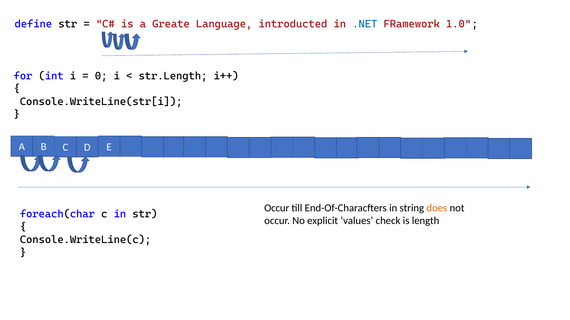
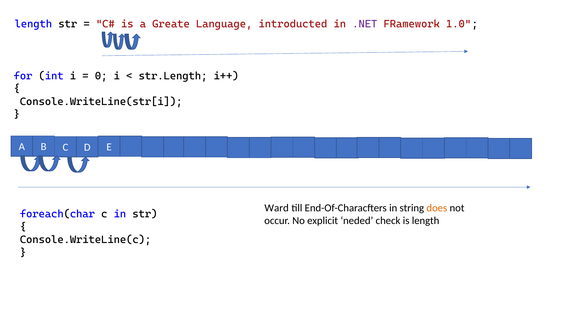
define at (33, 24): define -> length
.NET colour: blue -> purple
Occur at (277, 208): Occur -> Ward
values: values -> neded
